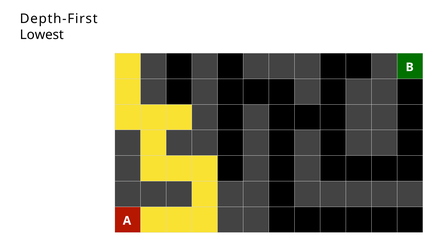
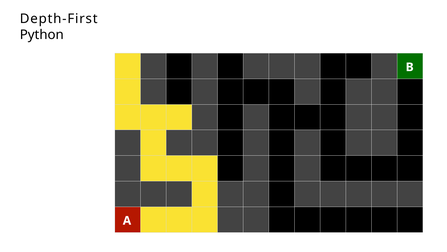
Lowest: Lowest -> Python
